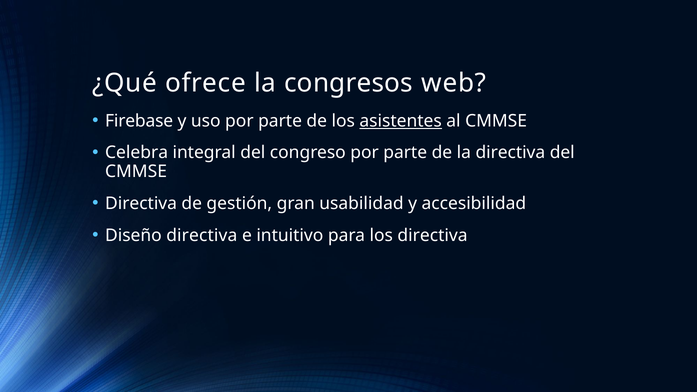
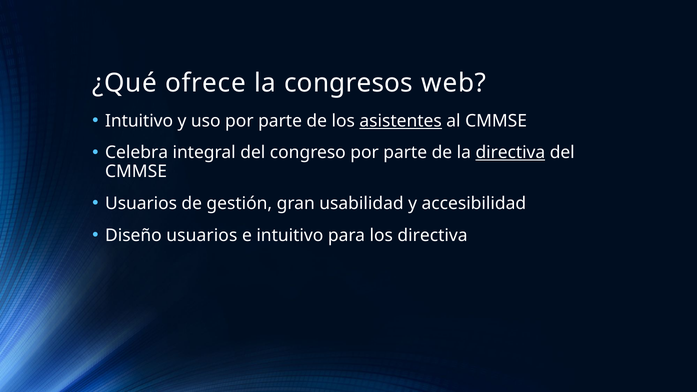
Firebase at (139, 121): Firebase -> Intuitivo
directiva at (510, 153) underline: none -> present
Directiva at (141, 203): Directiva -> Usuarios
Diseño directiva: directiva -> usuarios
